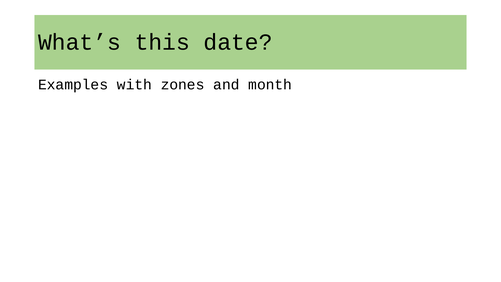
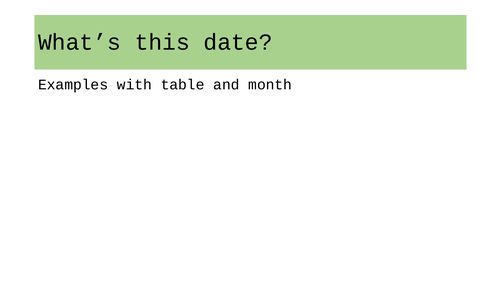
zones: zones -> table
